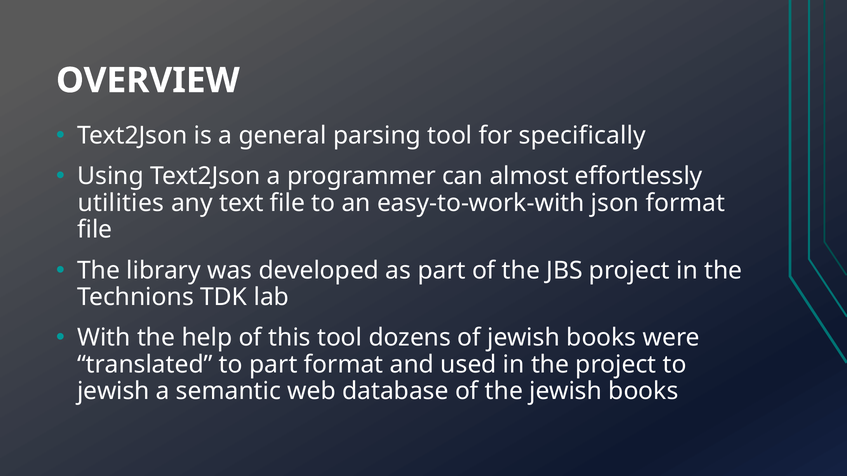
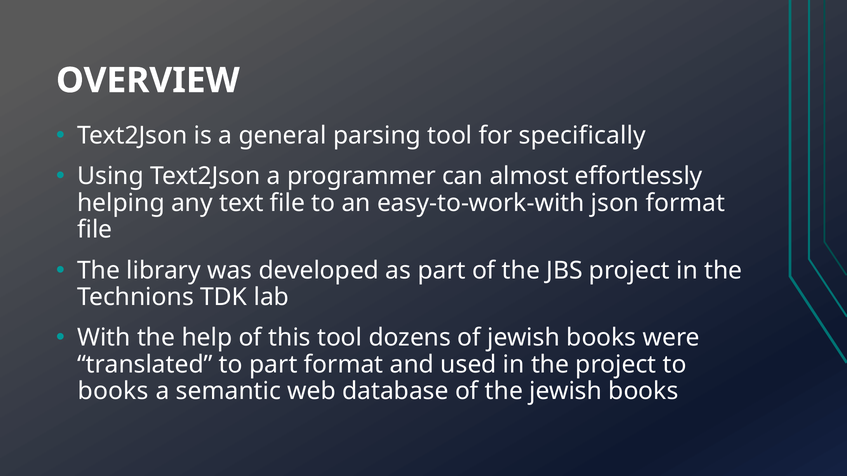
utilities: utilities -> helping
jewish at (113, 392): jewish -> books
